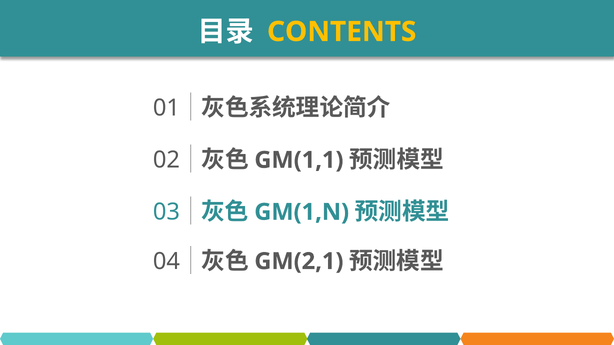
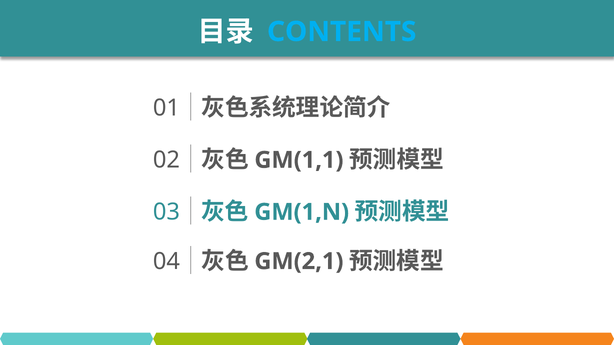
CONTENTS colour: yellow -> light blue
